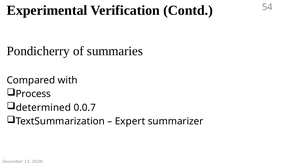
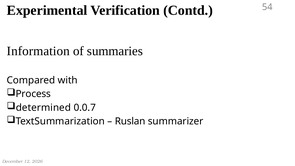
Pondicherry: Pondicherry -> Information
Expert: Expert -> Ruslan
